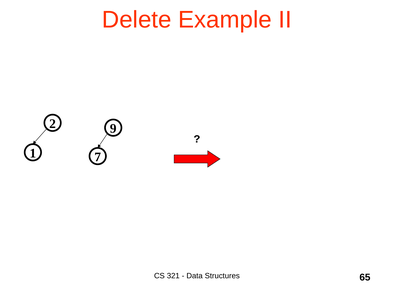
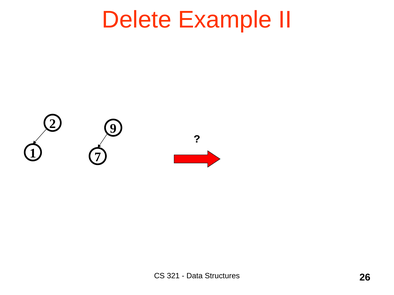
65: 65 -> 26
